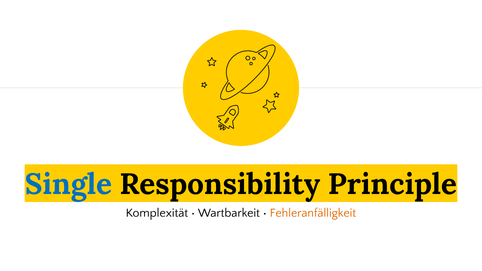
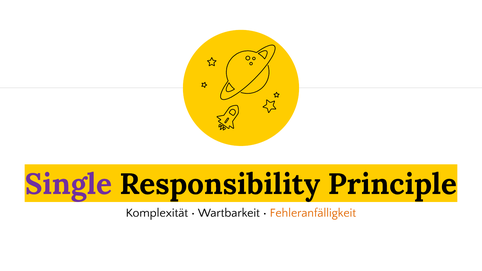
Single colour: blue -> purple
